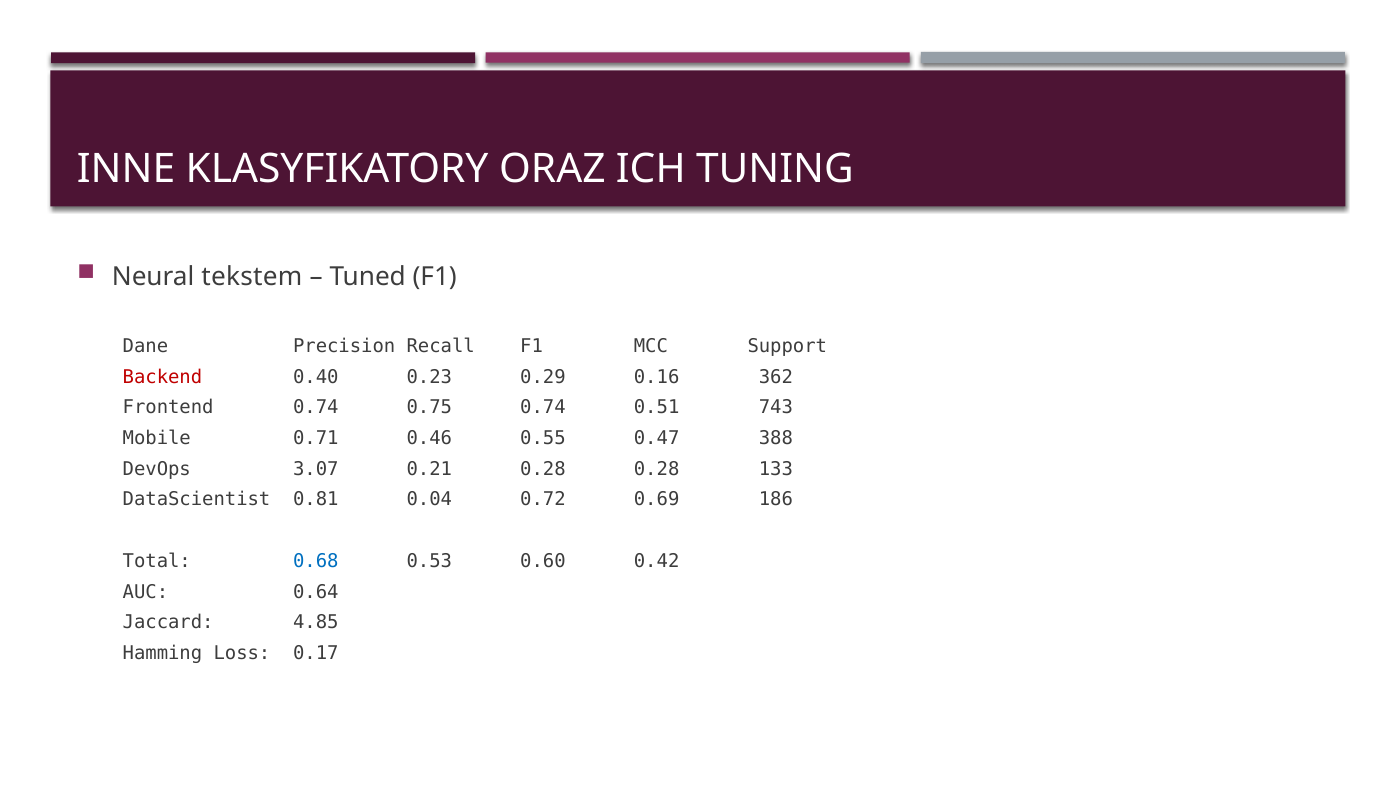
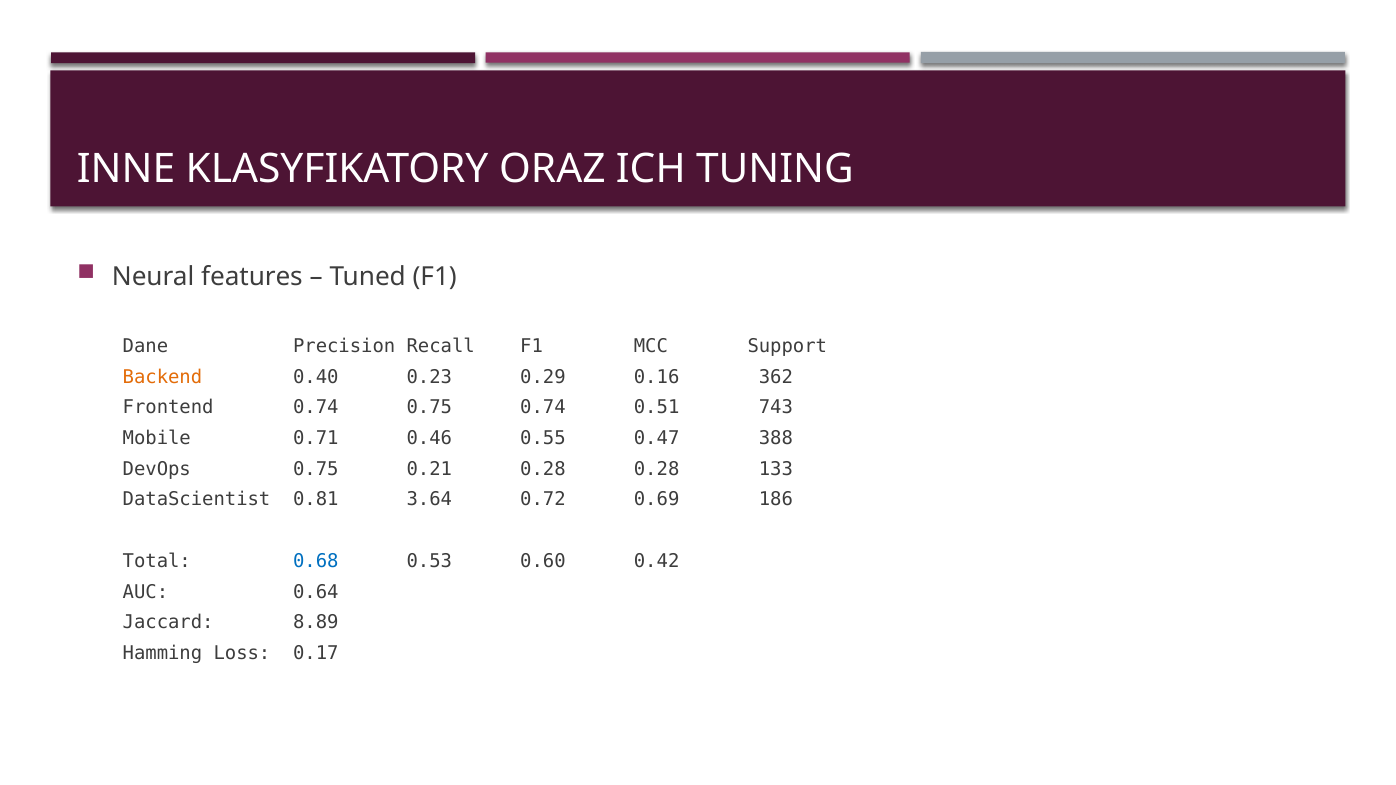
tekstem: tekstem -> features
Backend colour: red -> orange
DevOps 3.07: 3.07 -> 0.75
0.04: 0.04 -> 3.64
4.85: 4.85 -> 8.89
